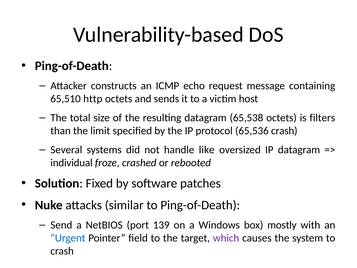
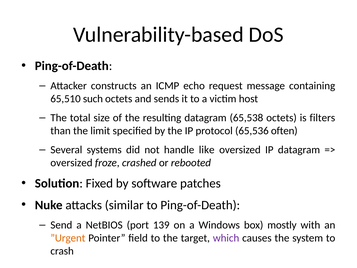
http: http -> such
65,536 crash: crash -> often
individual at (72, 163): individual -> oversized
”Urgent colour: blue -> orange
